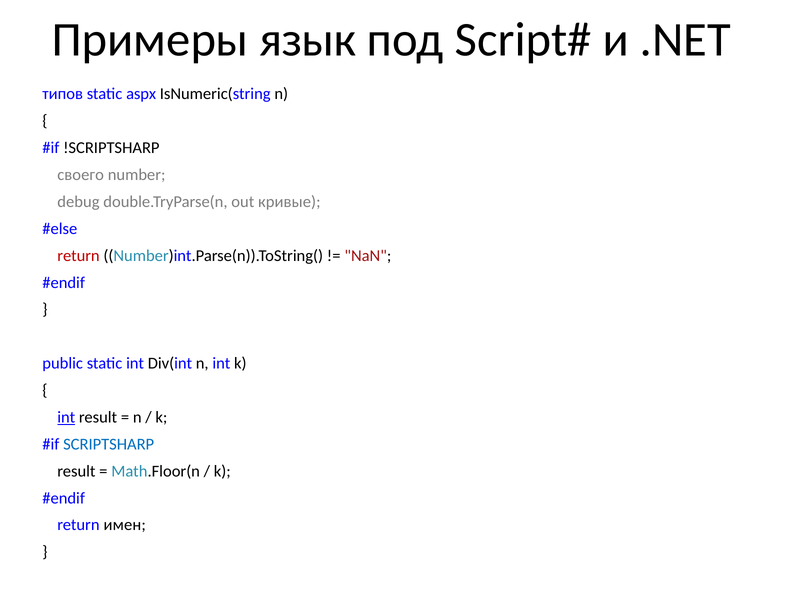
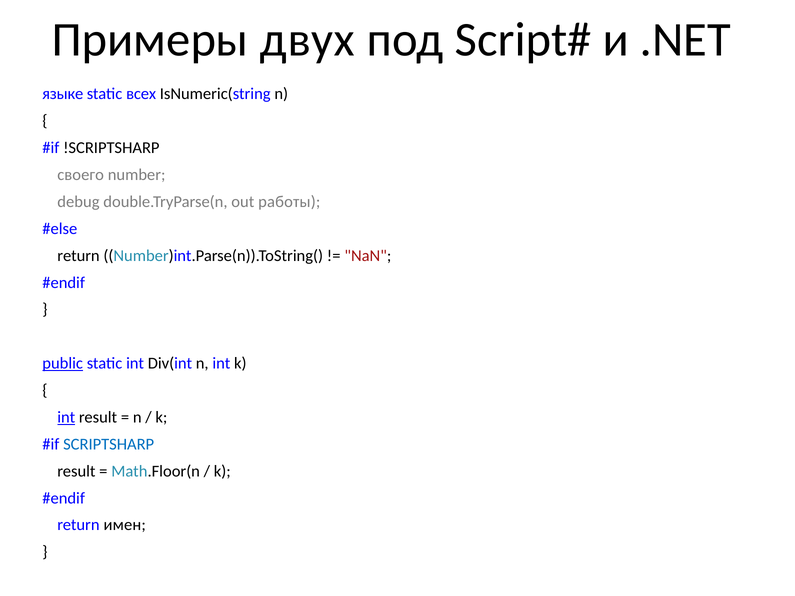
язык: язык -> двух
типов: типов -> языке
aspx: aspx -> всех
кривые: кривые -> работы
return at (78, 256) colour: red -> black
public underline: none -> present
